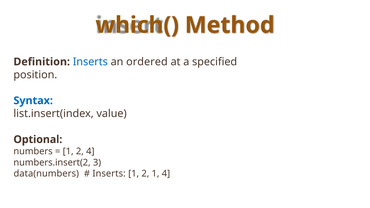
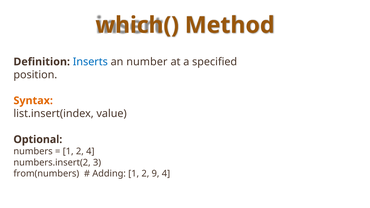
ordered: ordered -> number
Syntax colour: blue -> orange
data(numbers: data(numbers -> from(numbers
Inserts at (109, 174): Inserts -> Adding
2 1: 1 -> 9
